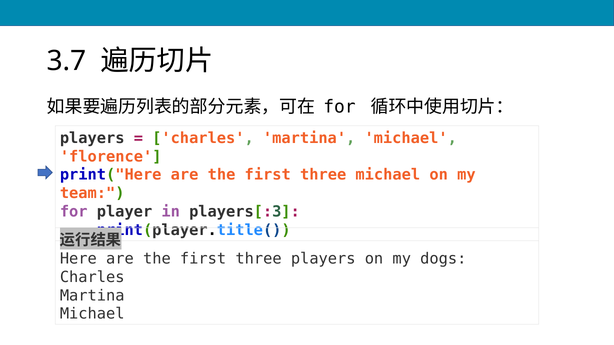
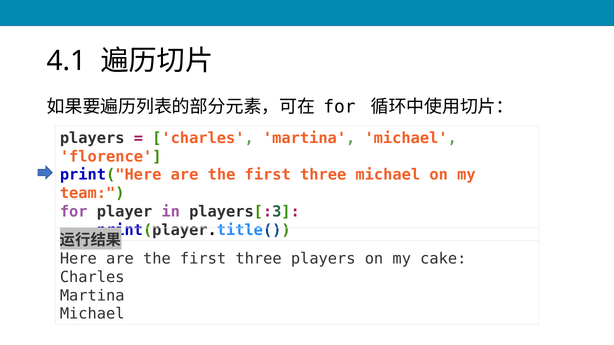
3.7: 3.7 -> 4.1
dogs: dogs -> cake
